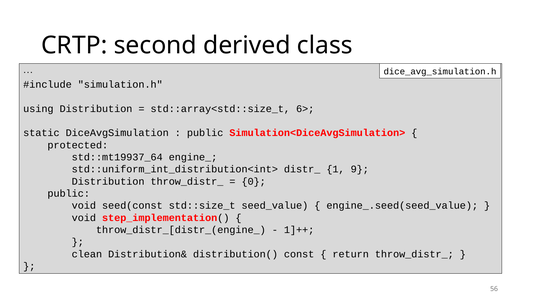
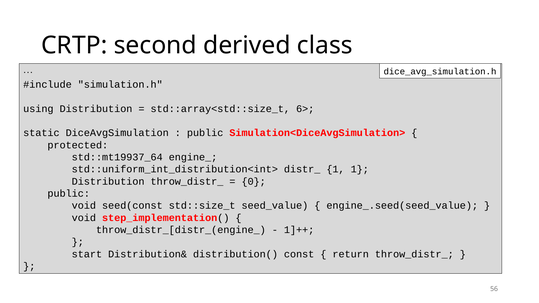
1 9: 9 -> 1
clean: clean -> start
